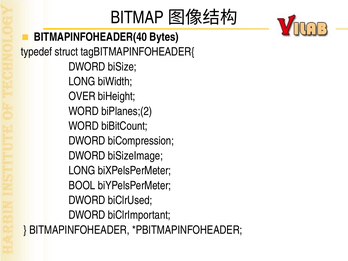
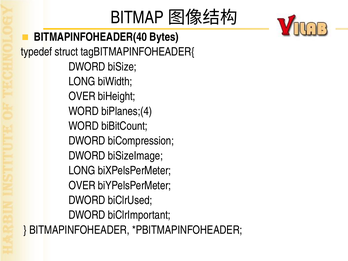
biPlanes;(2: biPlanes;(2 -> biPlanes;(4
BOOL at (82, 185): BOOL -> OVER
